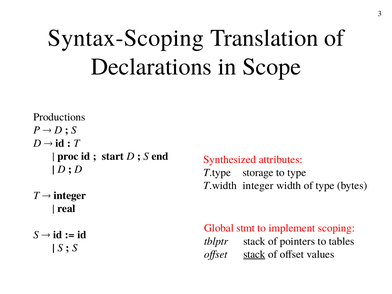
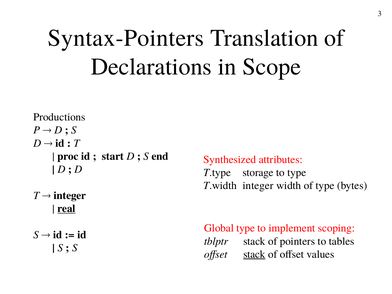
Syntax-Scoping: Syntax-Scoping -> Syntax-Pointers
real underline: none -> present
Global stmt: stmt -> type
